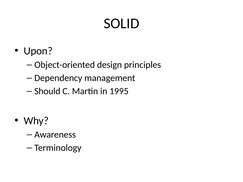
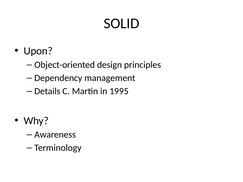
Should: Should -> Details
